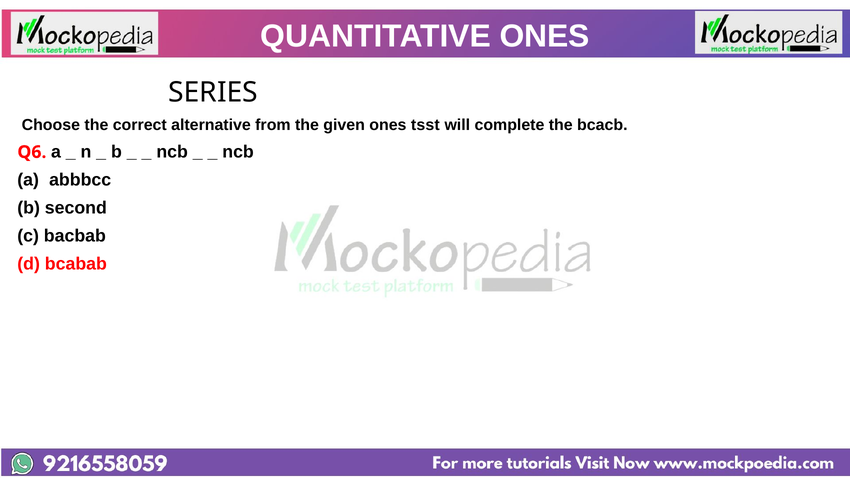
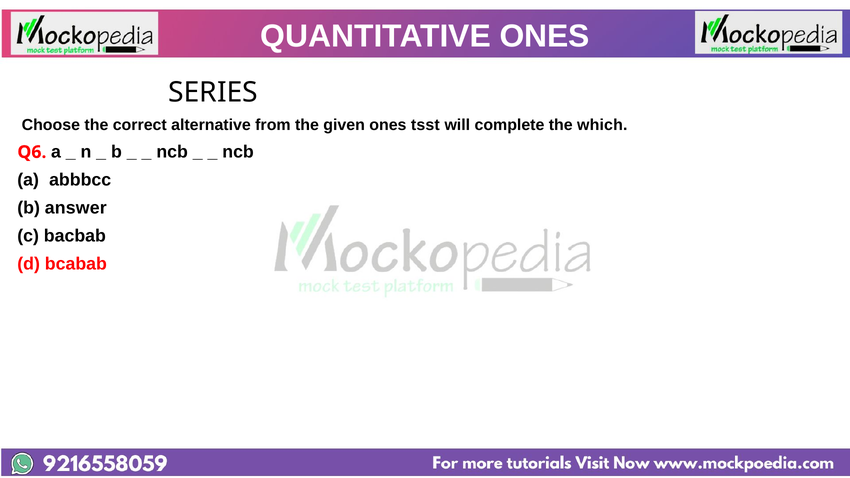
bcacb: bcacb -> which
second: second -> answer
